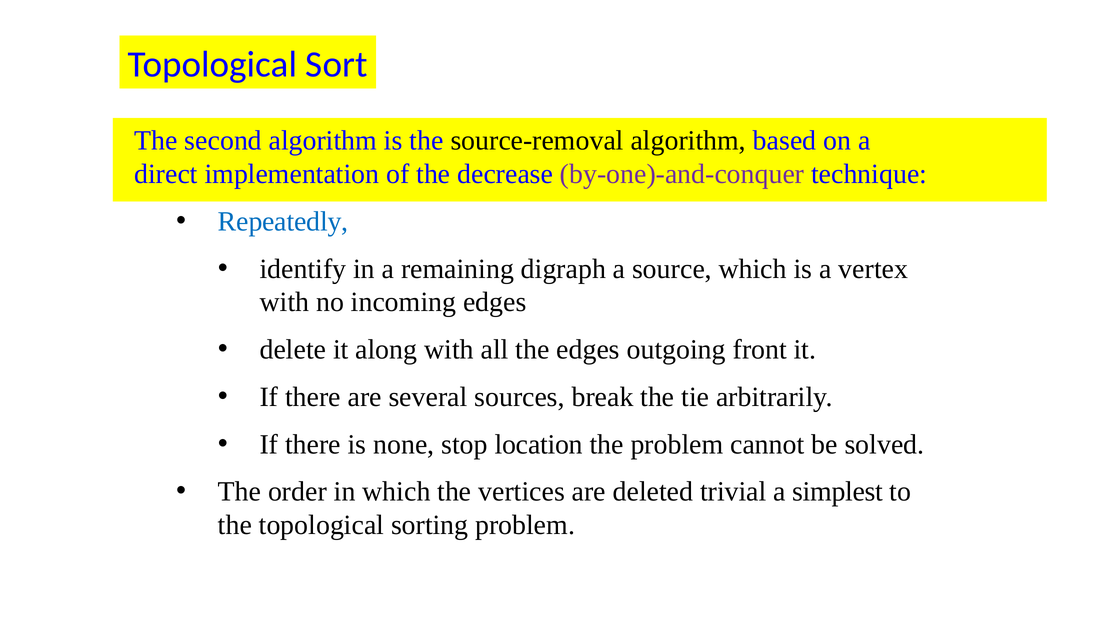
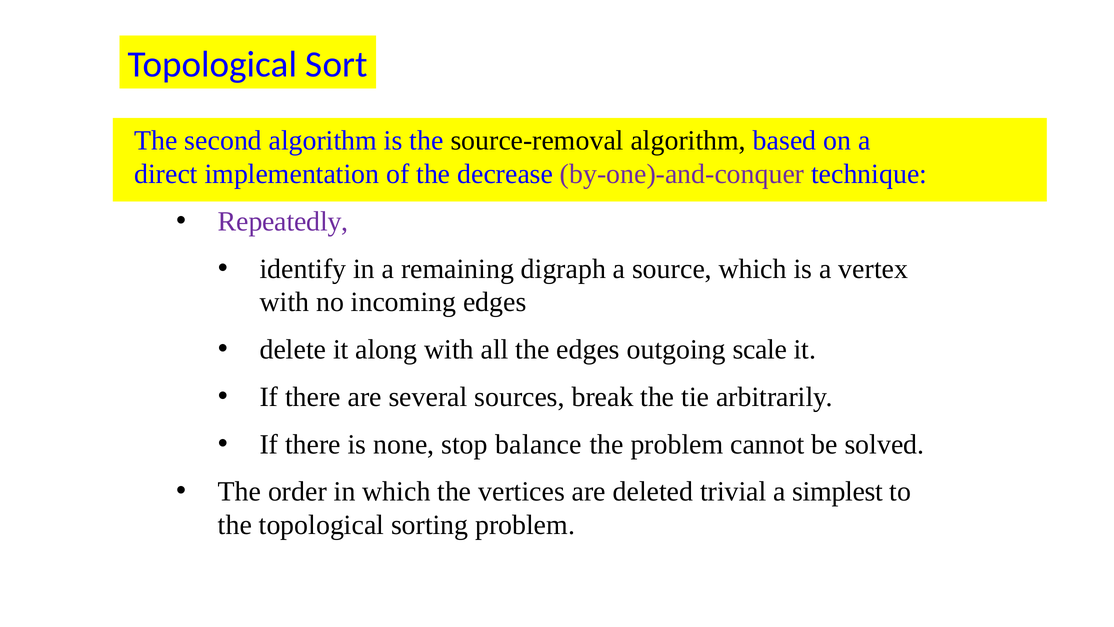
Repeatedly colour: blue -> purple
front: front -> scale
location: location -> balance
